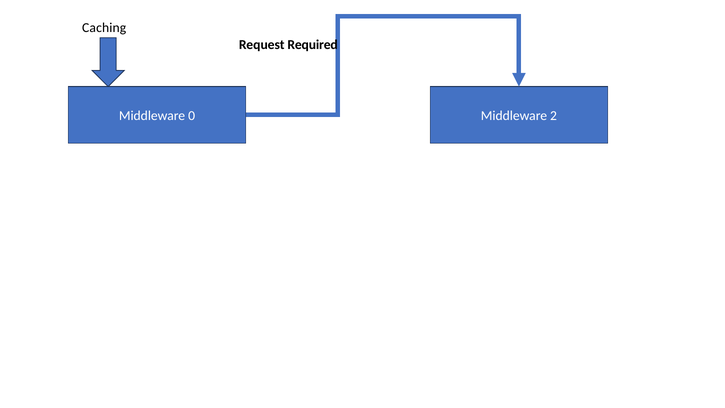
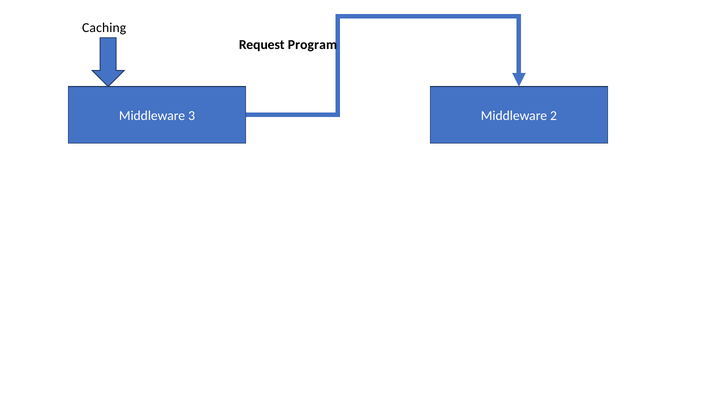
Required: Required -> Program
0: 0 -> 3
